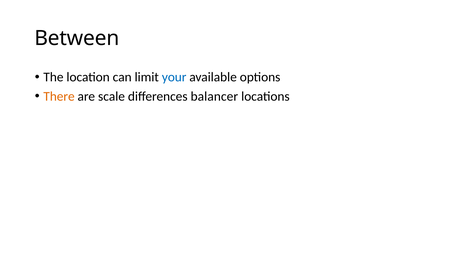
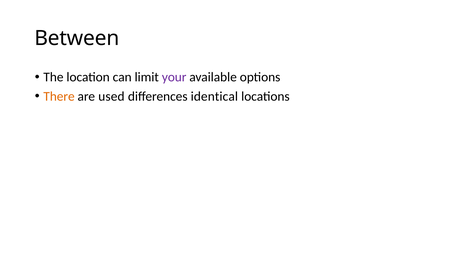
your colour: blue -> purple
scale: scale -> used
balancer: balancer -> identical
